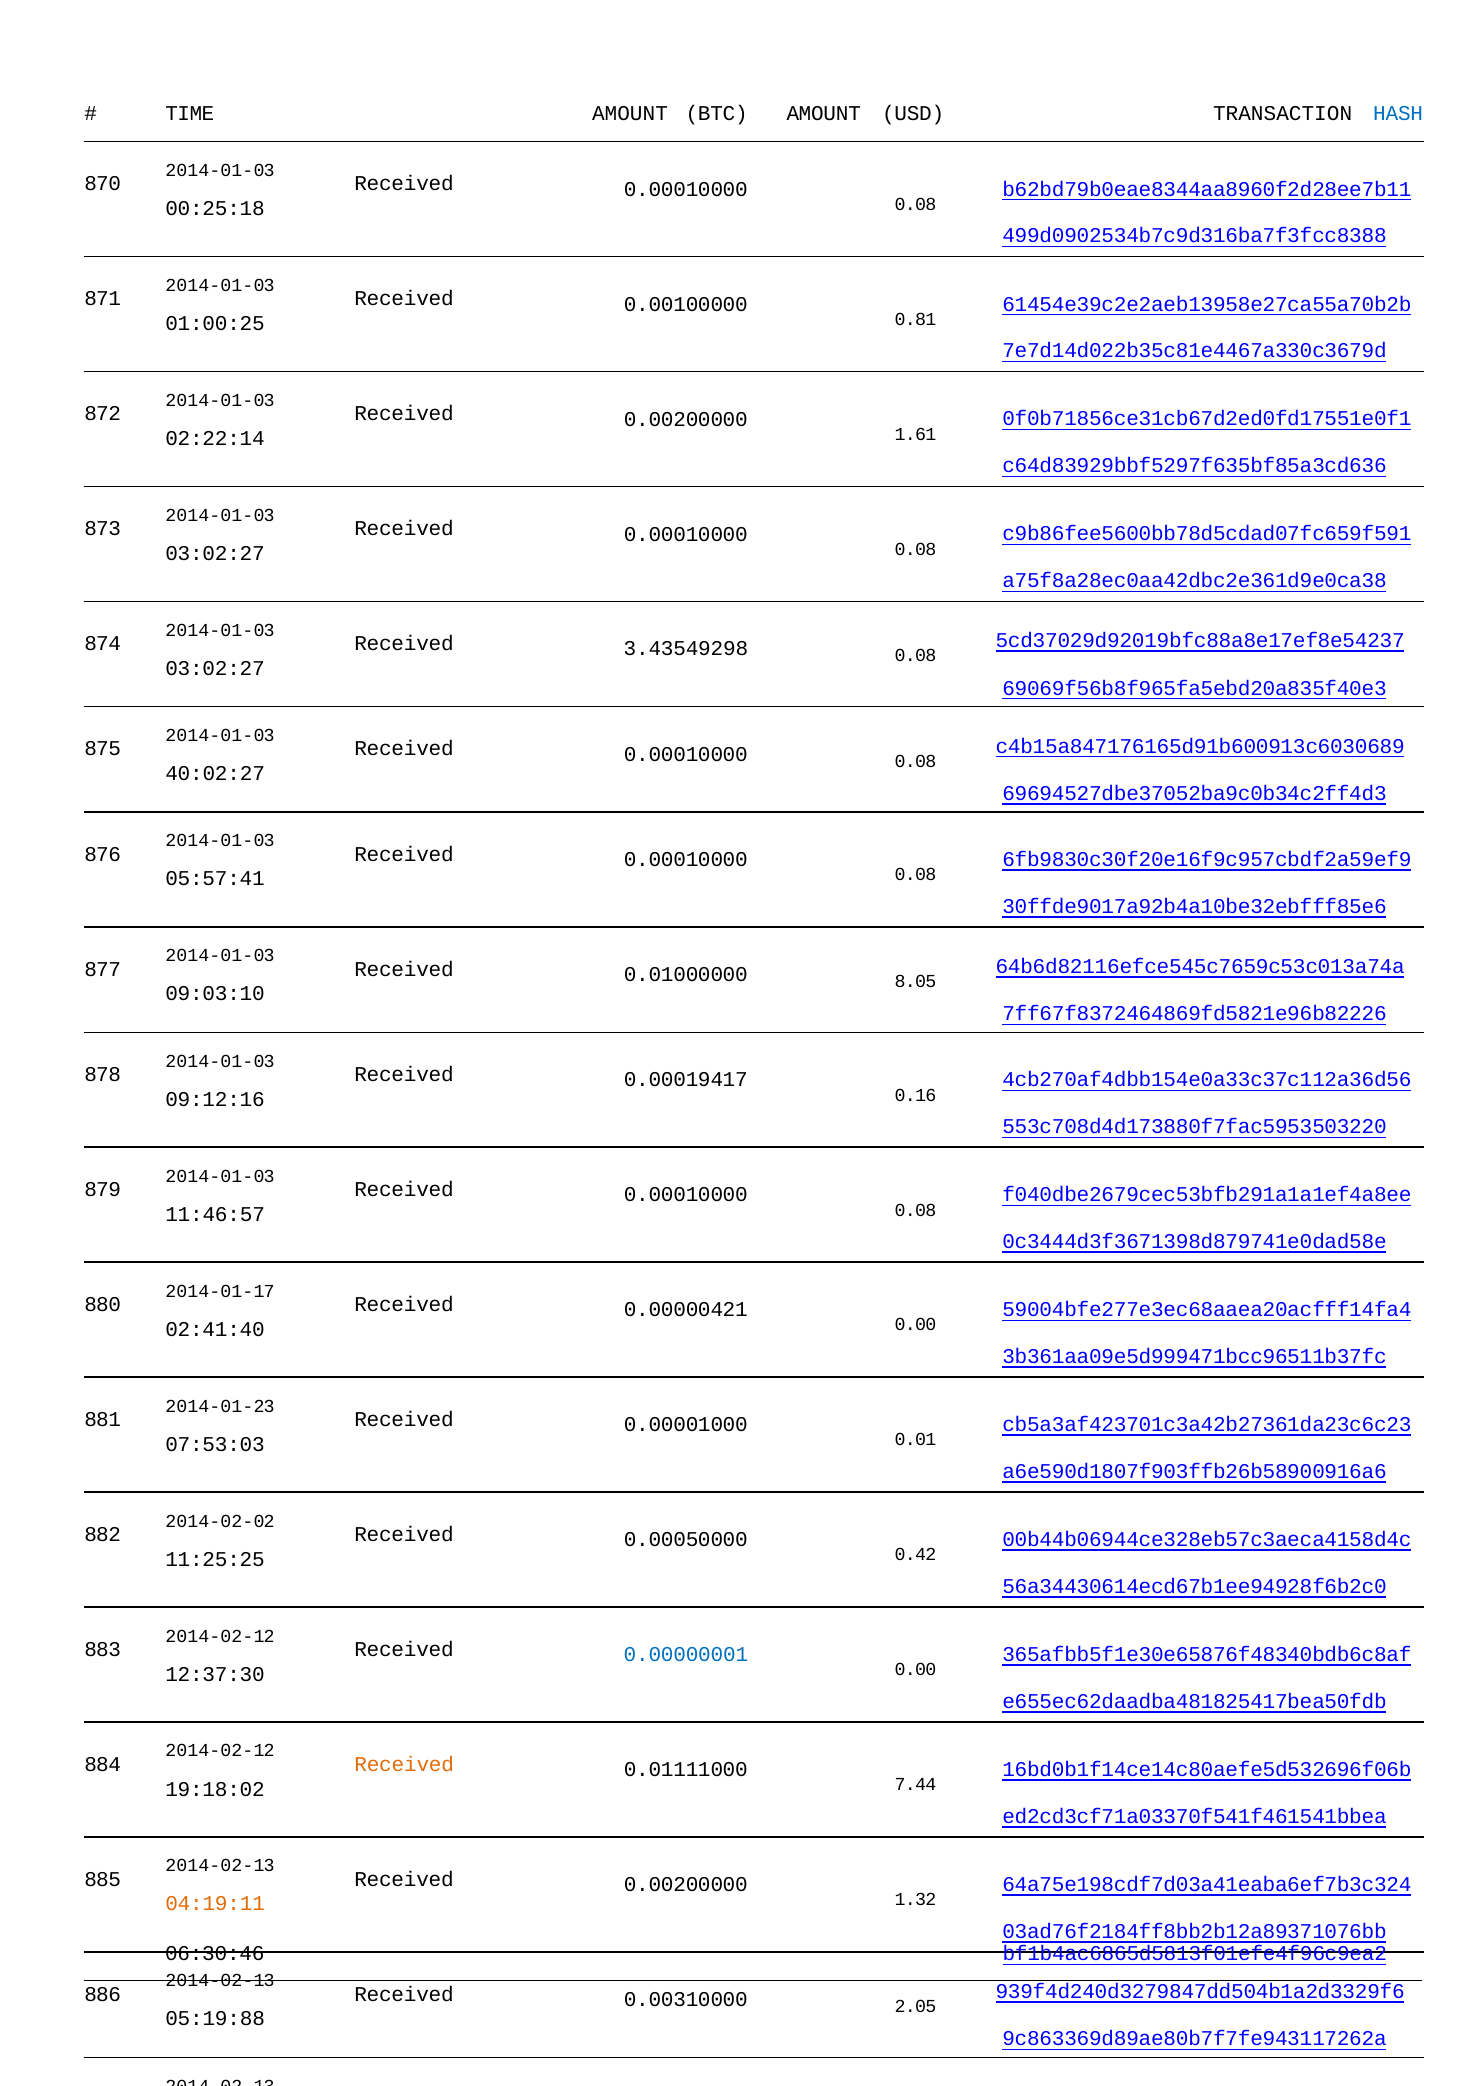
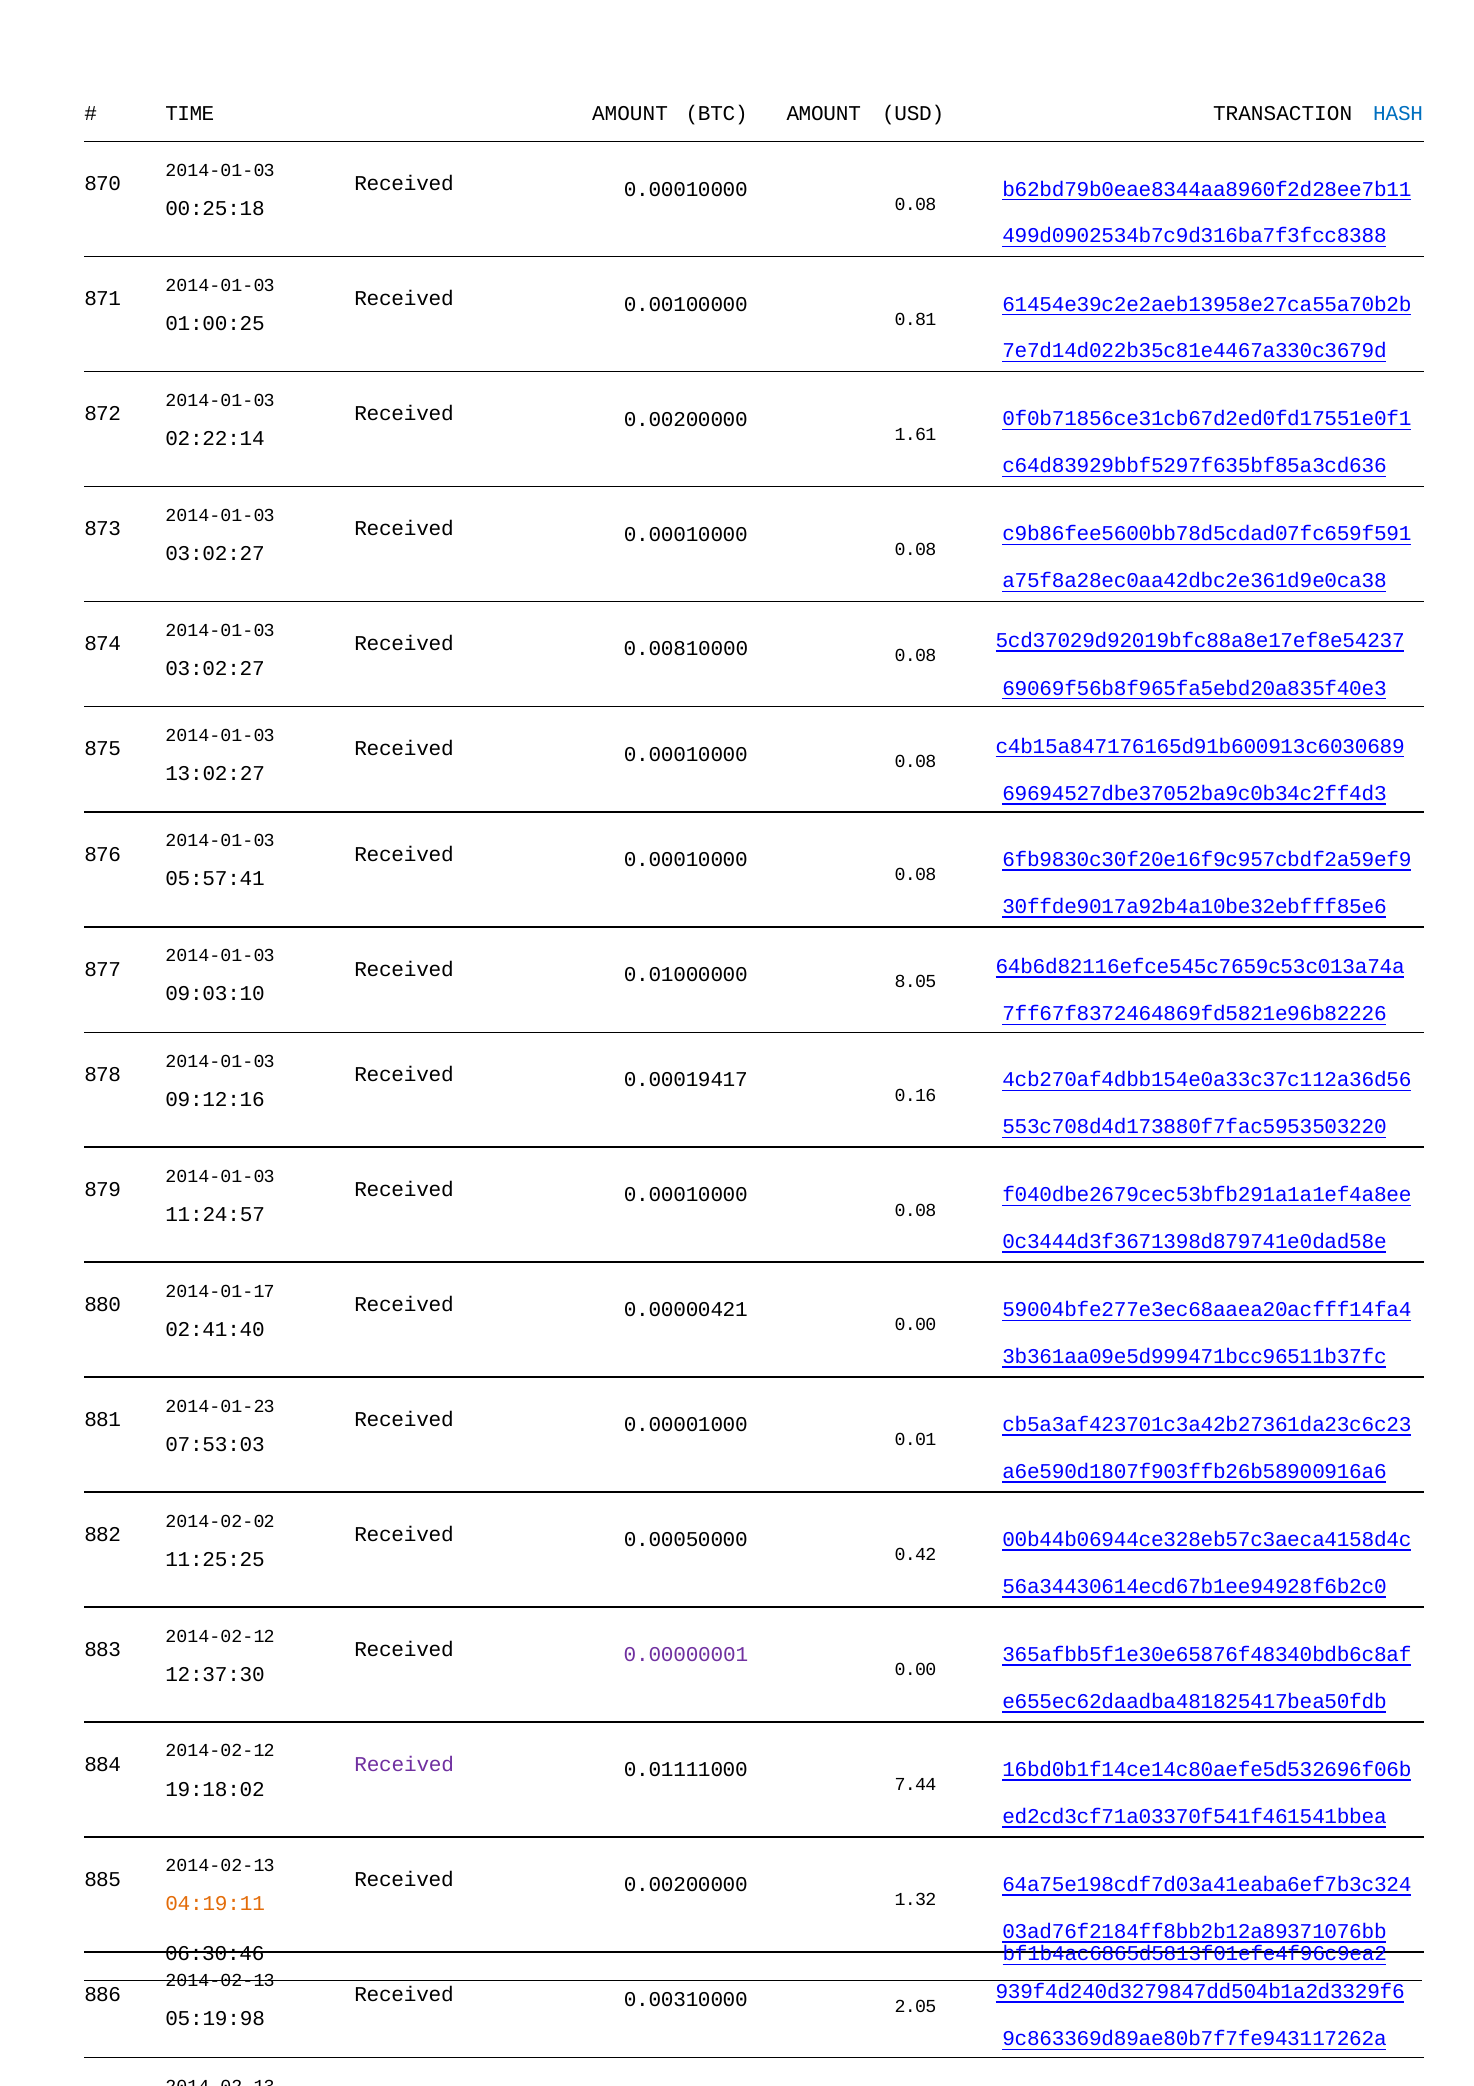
3.43549298: 3.43549298 -> 0.00810000
40:02:27: 40:02:27 -> 13:02:27
11:46:57: 11:46:57 -> 11:24:57
0.00000001 colour: blue -> purple
Received at (404, 1764) colour: orange -> purple
05:19:88: 05:19:88 -> 05:19:98
